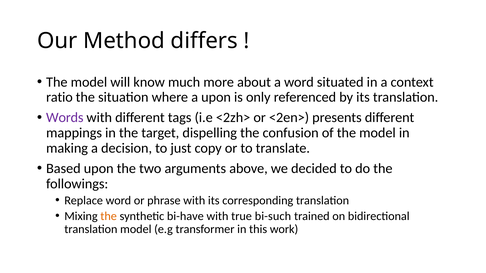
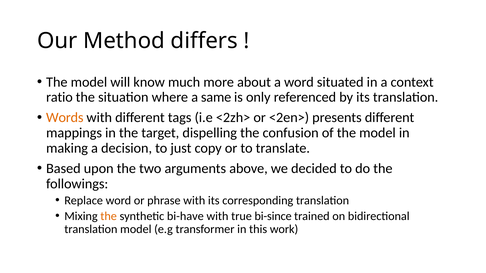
a upon: upon -> same
Words colour: purple -> orange
bi-such: bi-such -> bi-since
